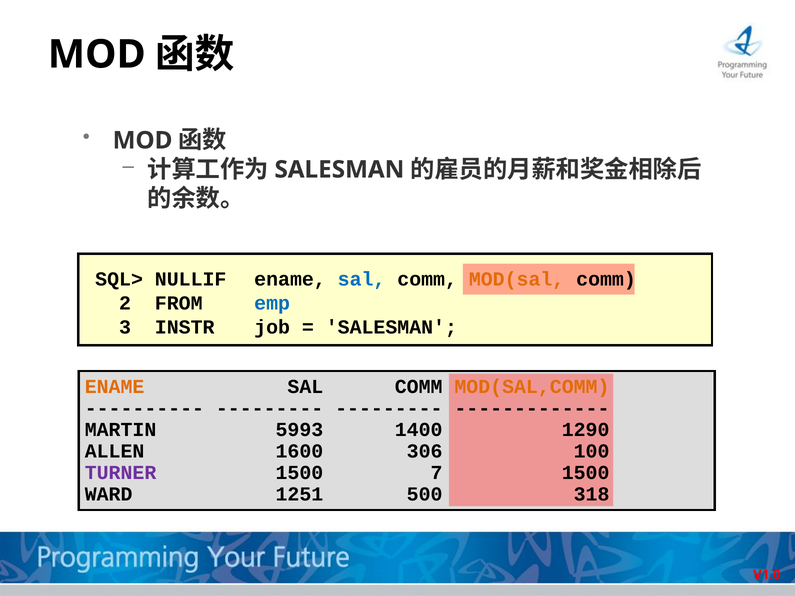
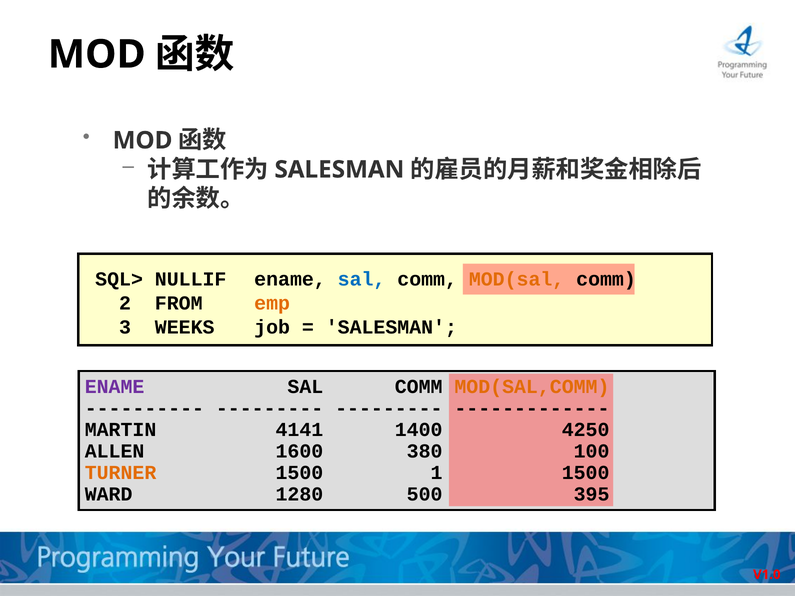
emp colour: blue -> orange
INSTR: INSTR -> WEEKS
ENAME at (115, 387) colour: orange -> purple
5993: 5993 -> 4141
1290: 1290 -> 4250
306: 306 -> 380
TURNER colour: purple -> orange
7: 7 -> 1
1251: 1251 -> 1280
318: 318 -> 395
